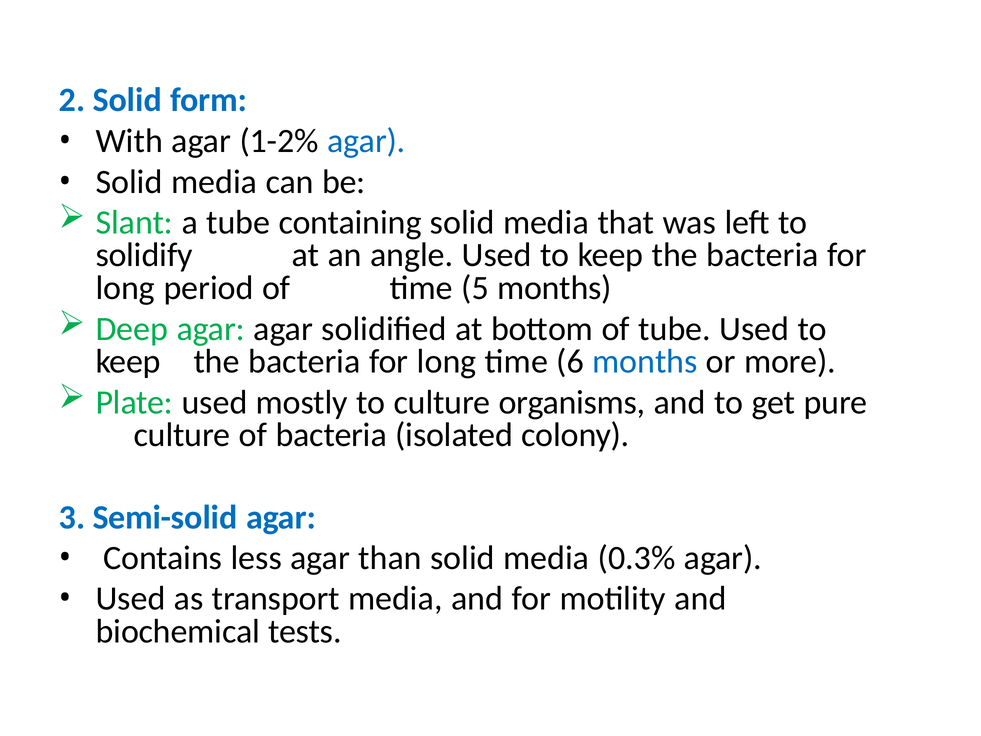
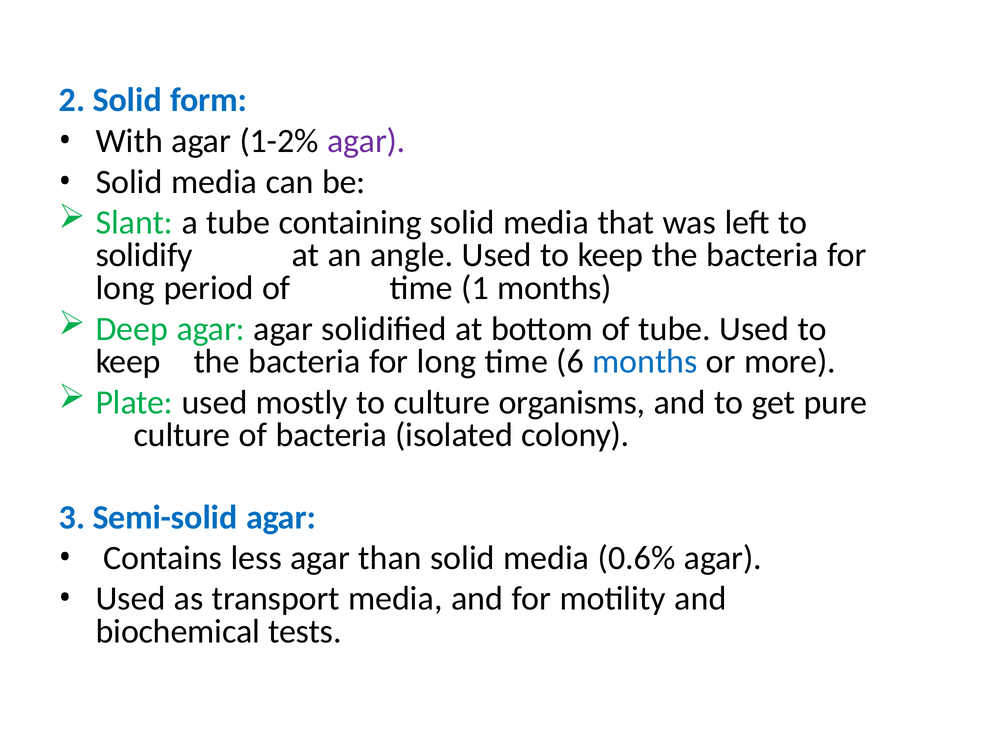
agar at (366, 141) colour: blue -> purple
5: 5 -> 1
0.3%: 0.3% -> 0.6%
